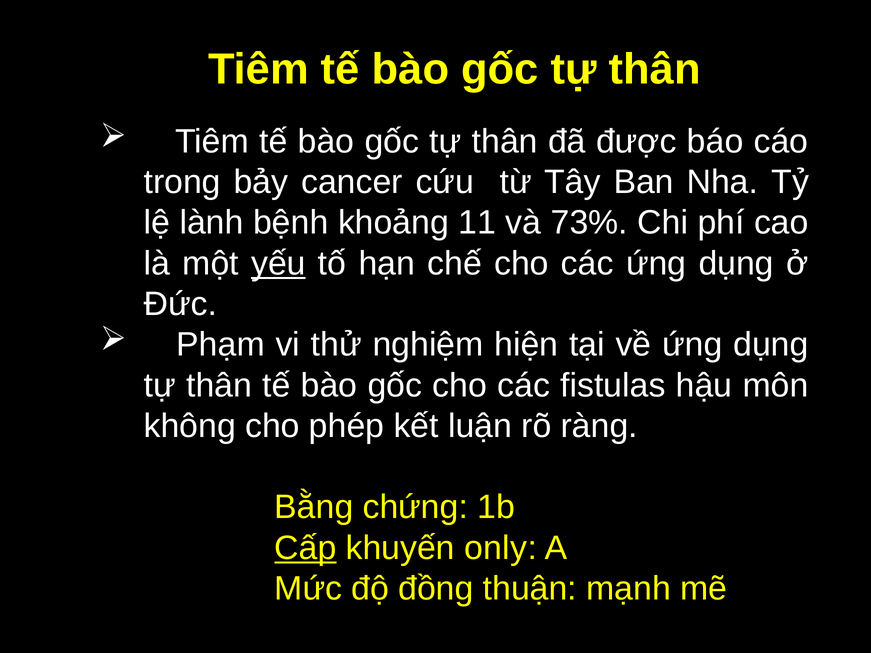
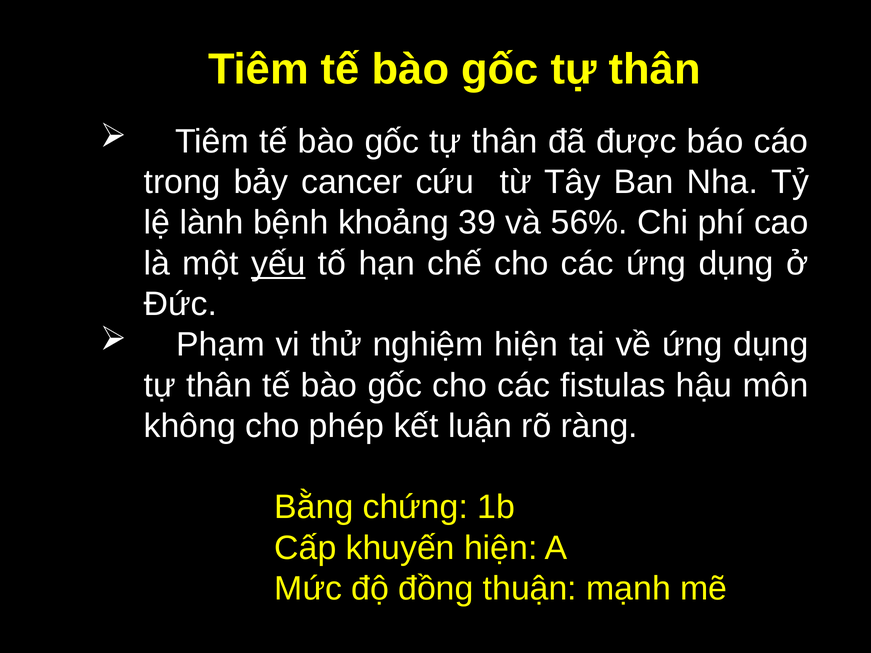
11: 11 -> 39
73%: 73% -> 56%
Cấp underline: present -> none
khuyến only: only -> hiện
